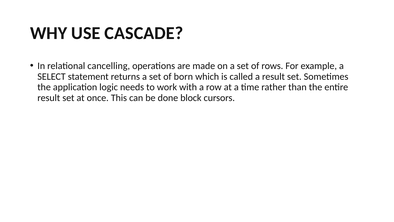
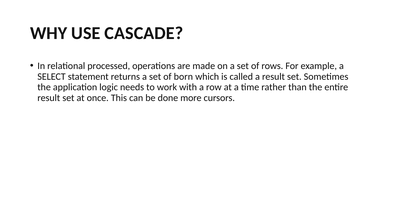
cancelling: cancelling -> processed
block: block -> more
